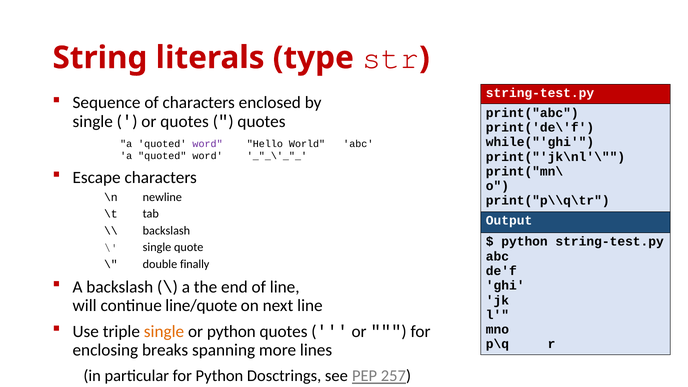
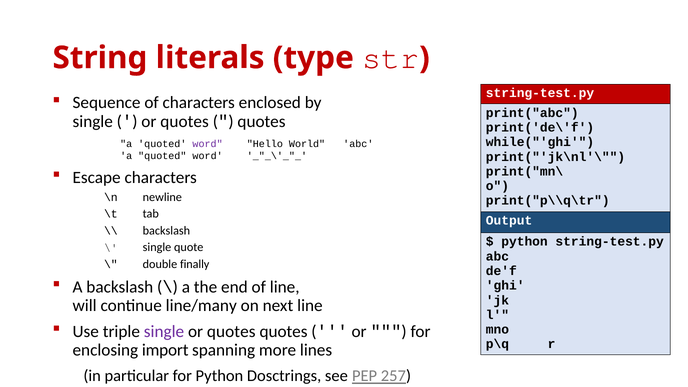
line/quote: line/quote -> line/many
single at (164, 332) colour: orange -> purple
python at (231, 332): python -> quotes
breaks: breaks -> import
